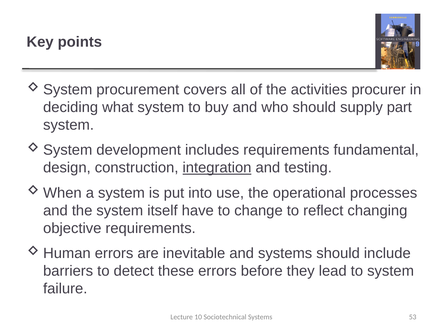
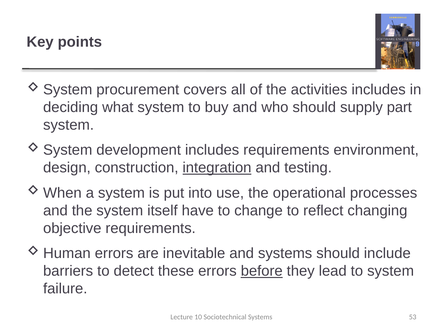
activities procurer: procurer -> includes
fundamental: fundamental -> environment
before underline: none -> present
